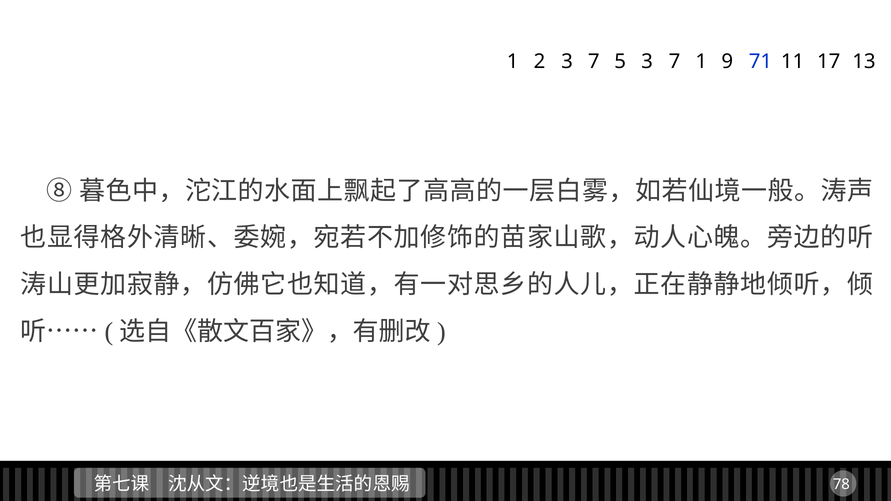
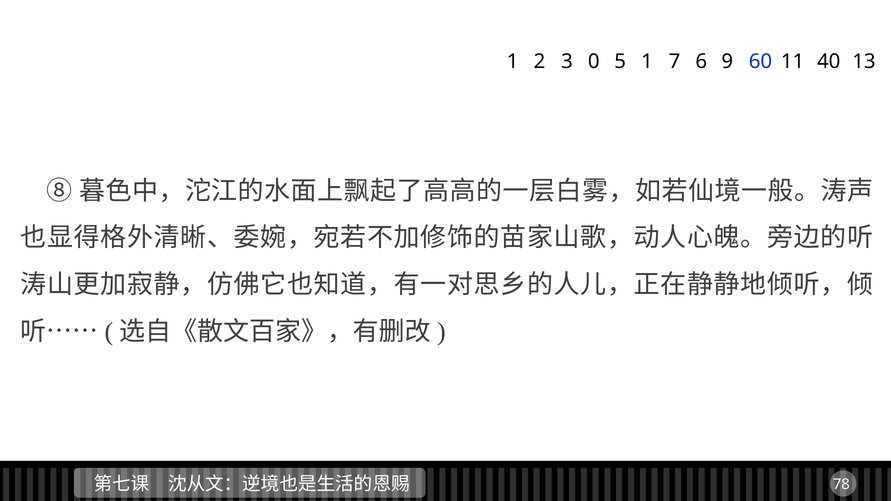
2 3 7: 7 -> 0
5 3: 3 -> 1
7 1: 1 -> 6
71: 71 -> 60
17: 17 -> 40
